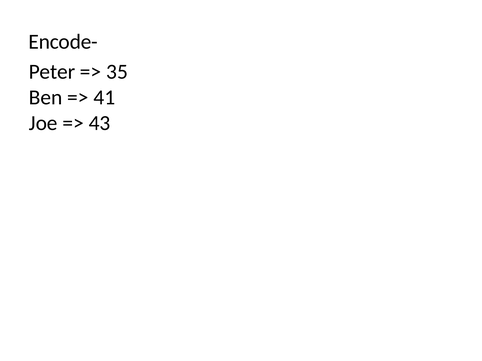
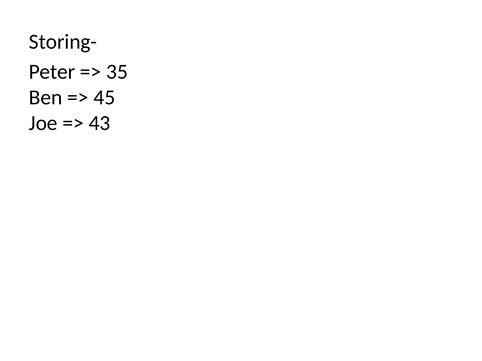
Encode-: Encode- -> Storing-
41: 41 -> 45
